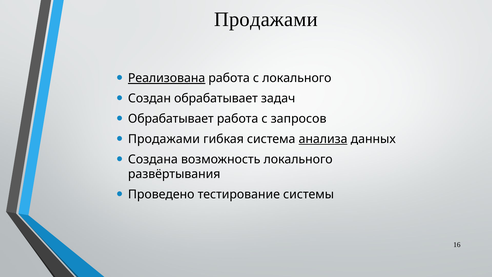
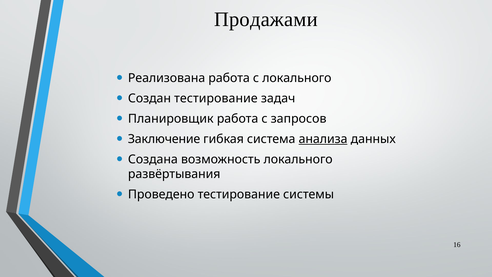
Реализована underline: present -> none
Создан обрабатывает: обрабатывает -> тестирование
Обрабатывает at (171, 119): Обрабатывает -> Планировщик
Продажами at (164, 139): Продажами -> Заключение
